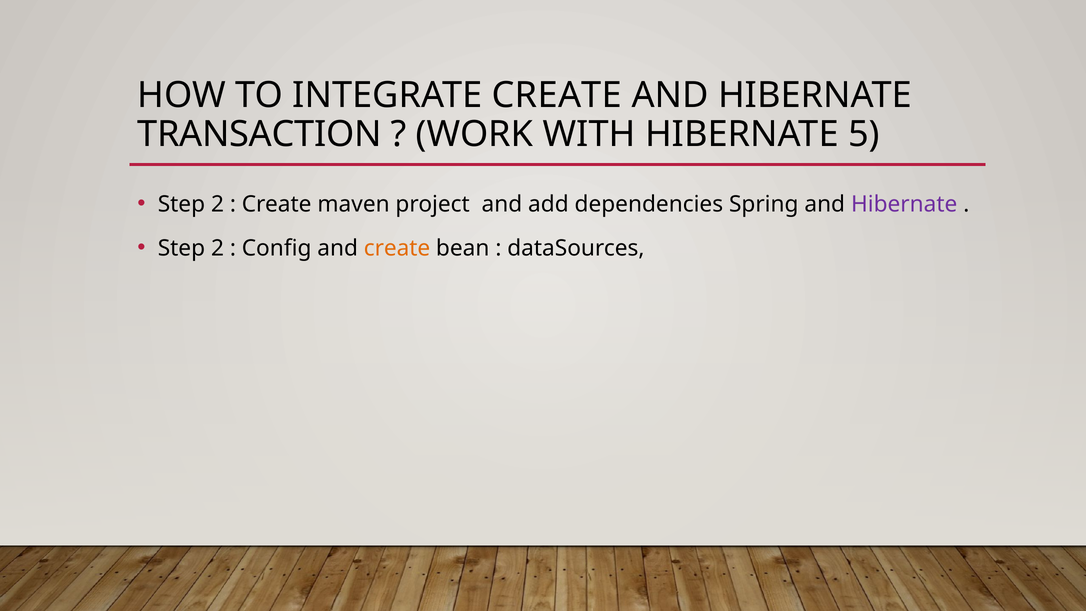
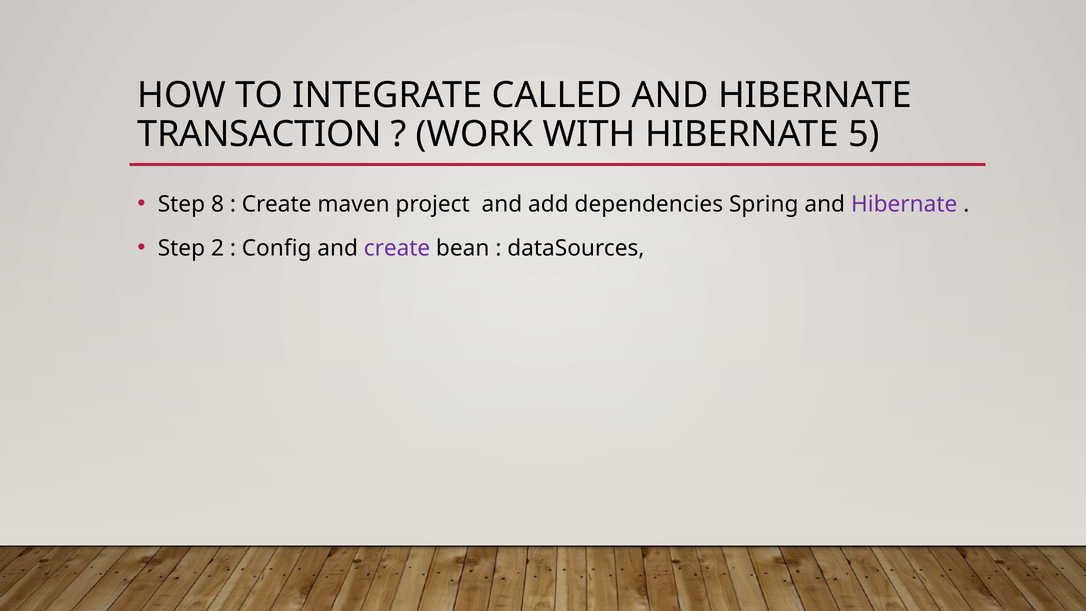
INTEGRATE CREATE: CREATE -> CALLED
2 at (217, 204): 2 -> 8
create at (397, 248) colour: orange -> purple
